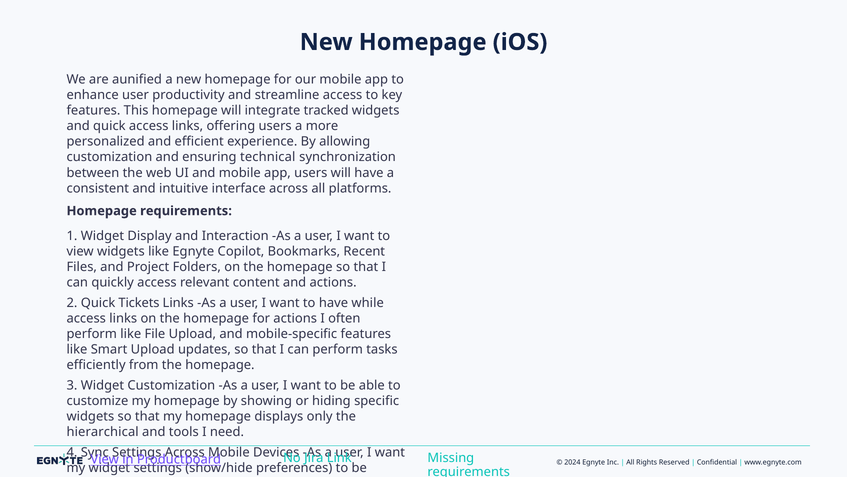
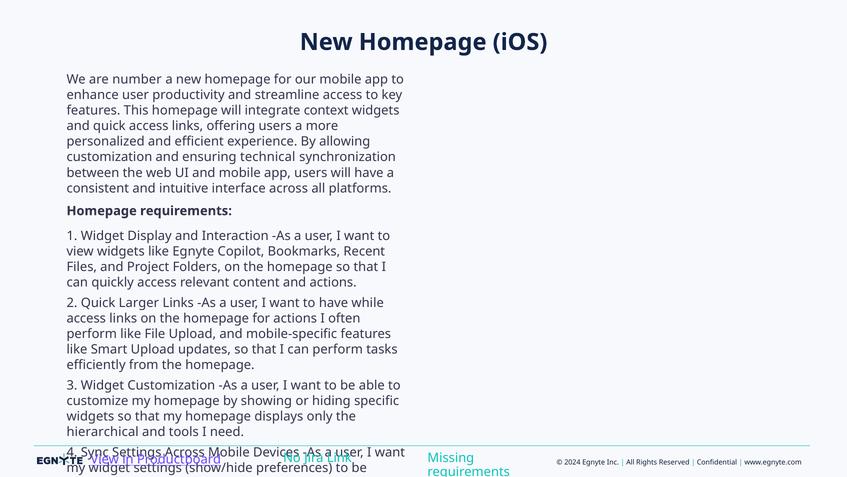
aunified: aunified -> number
tracked: tracked -> context
Tickets: Tickets -> Larger
